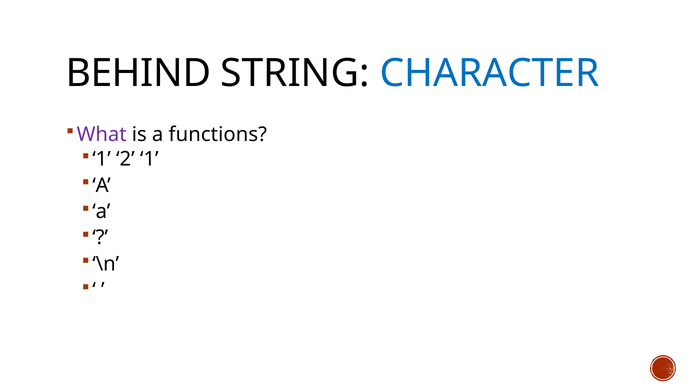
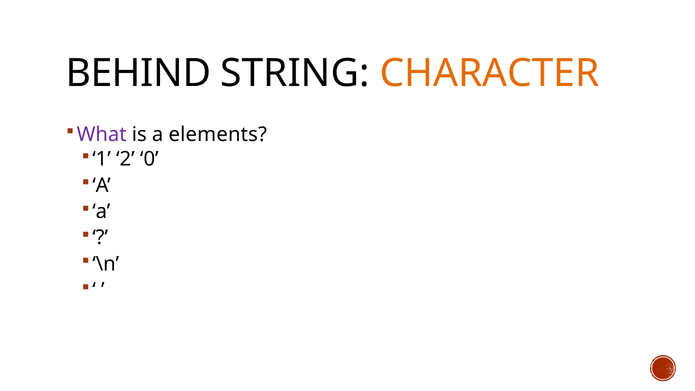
CHARACTER colour: blue -> orange
functions: functions -> elements
2 1: 1 -> 0
